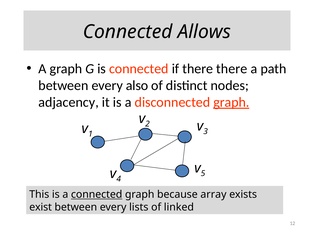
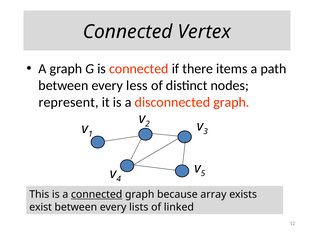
Allows: Allows -> Vertex
there there: there -> items
also: also -> less
adjacency: adjacency -> represent
graph at (231, 102) underline: present -> none
